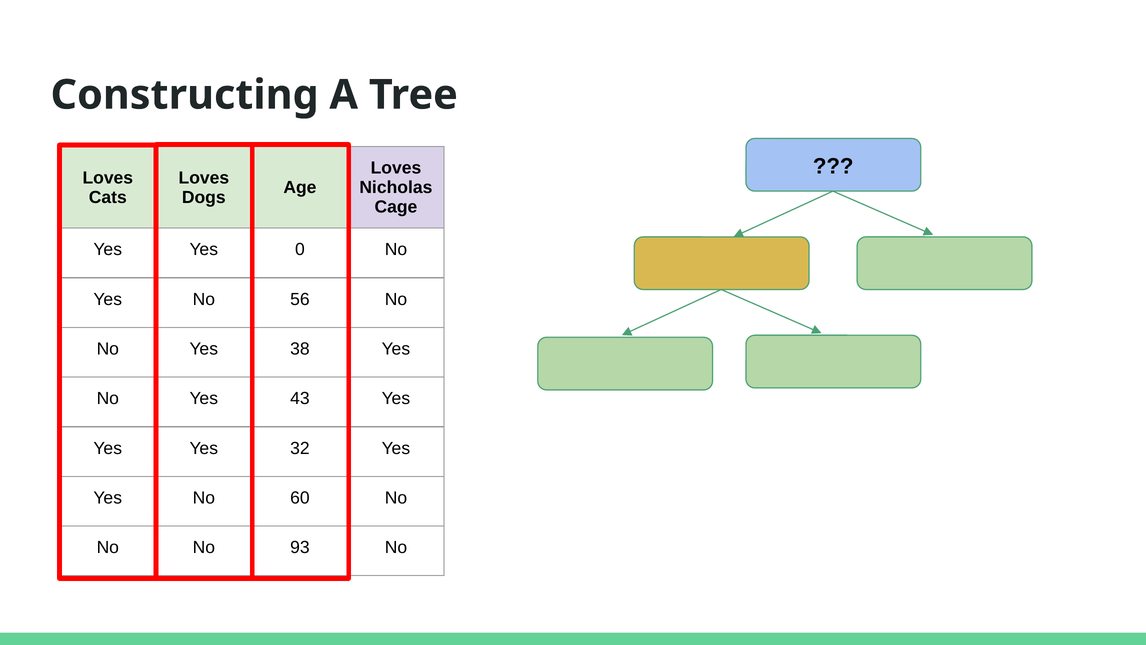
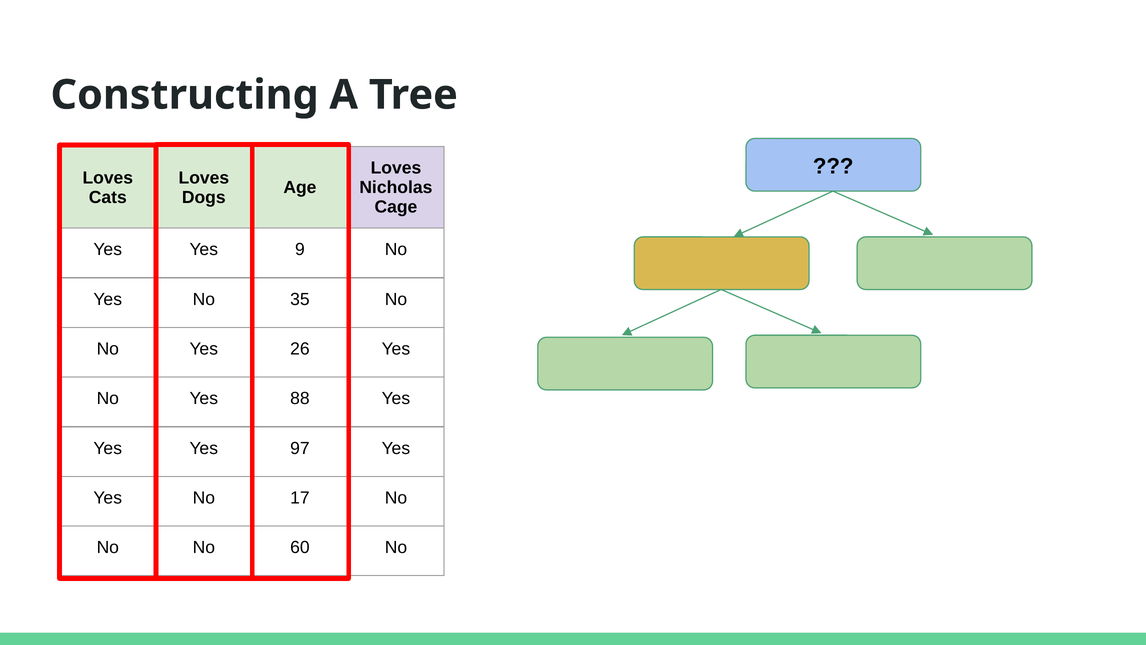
0: 0 -> 9
56: 56 -> 35
38: 38 -> 26
43: 43 -> 88
32: 32 -> 97
60: 60 -> 17
93: 93 -> 60
